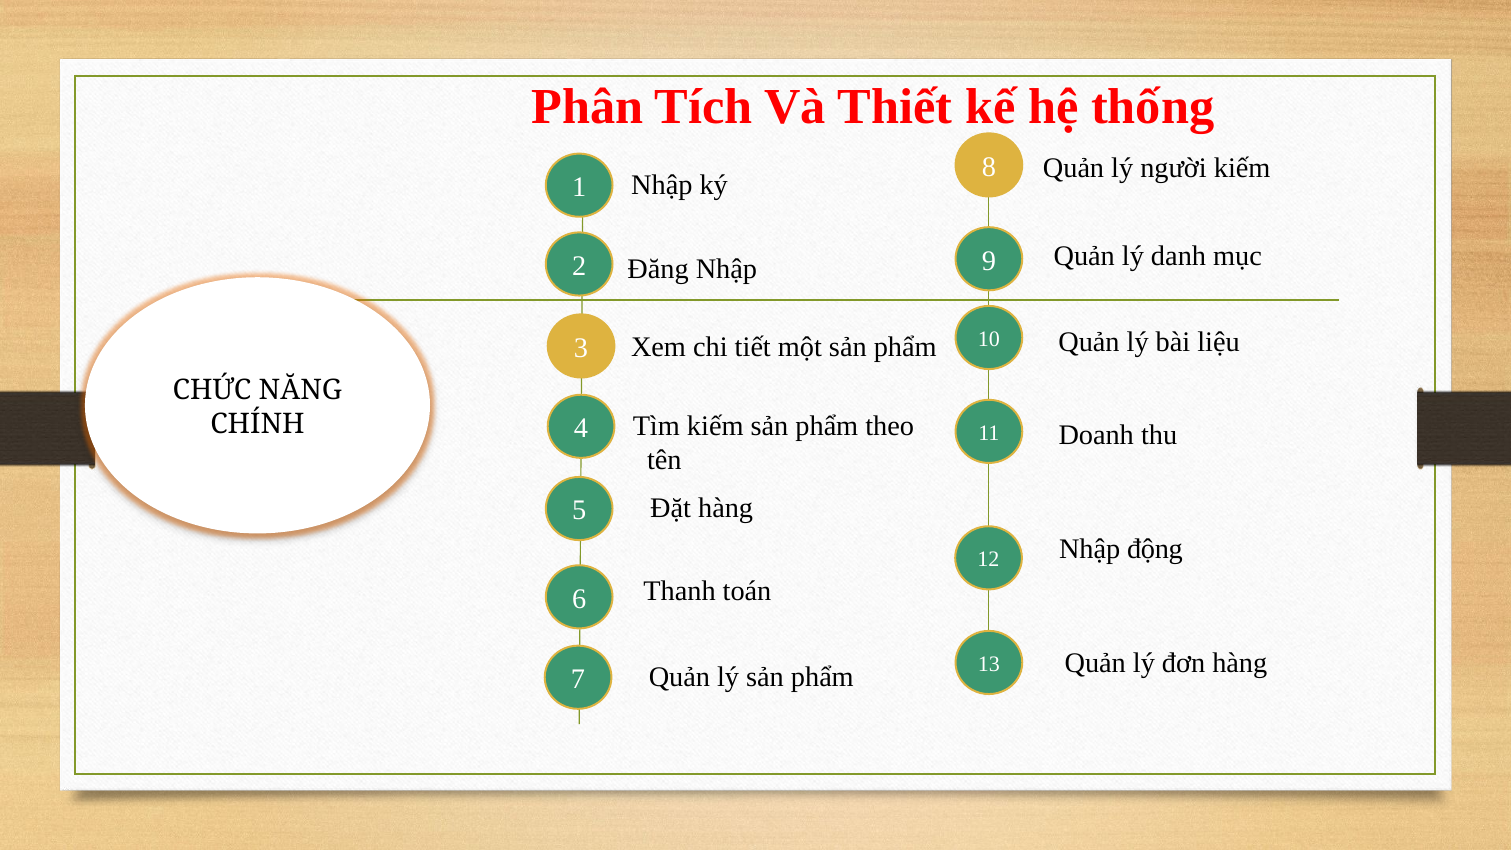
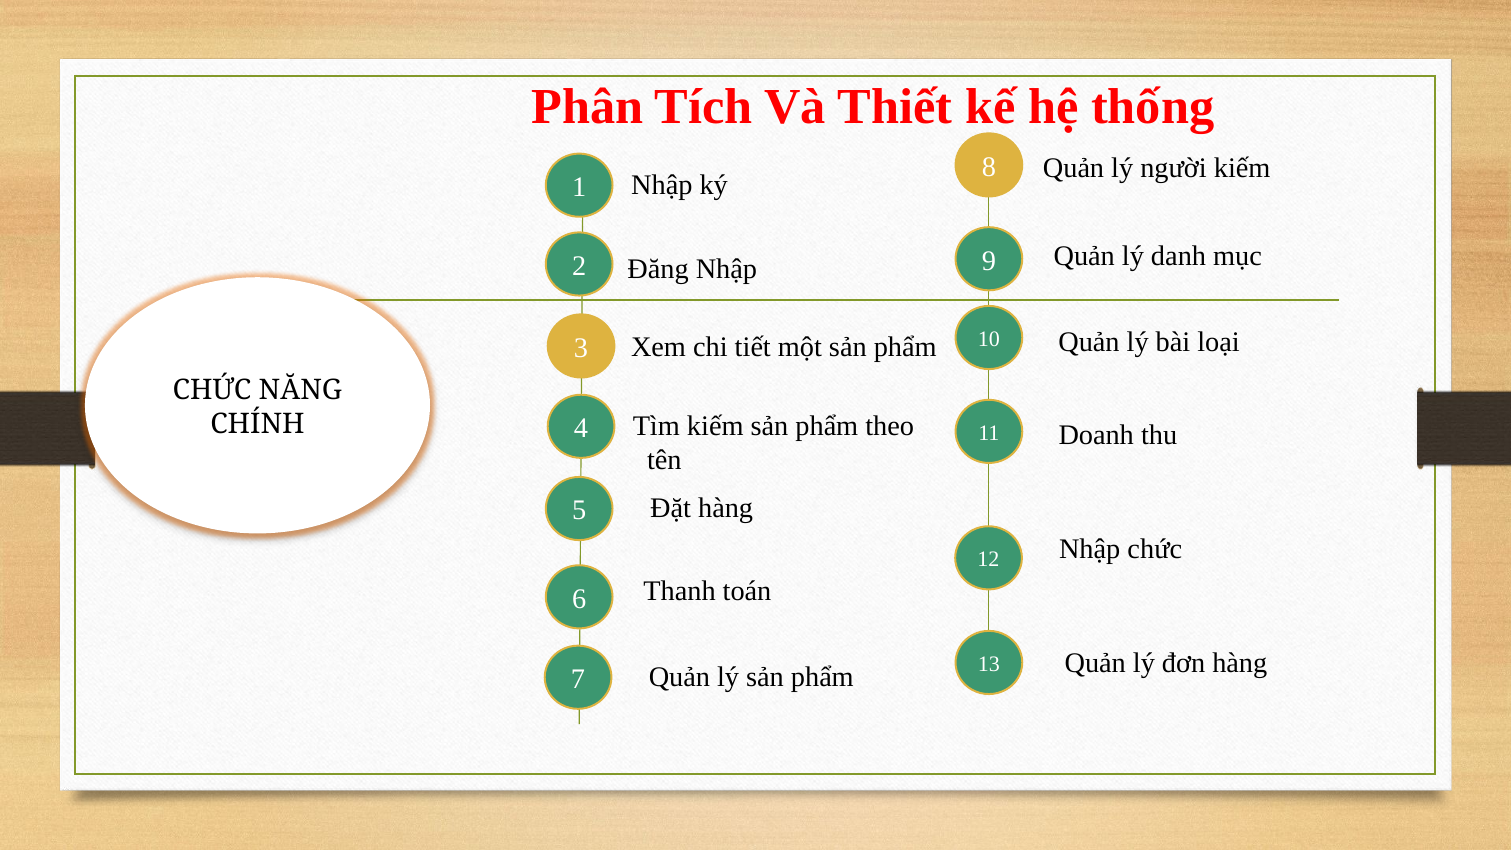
liệu: liệu -> loại
Nhập động: động -> chức
